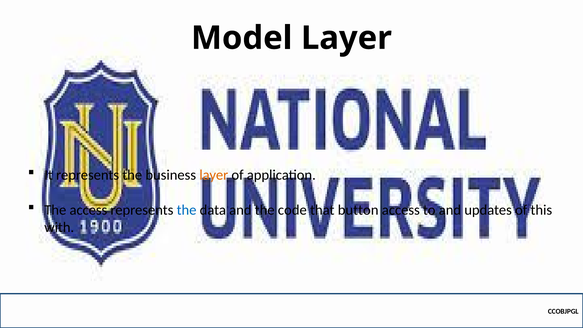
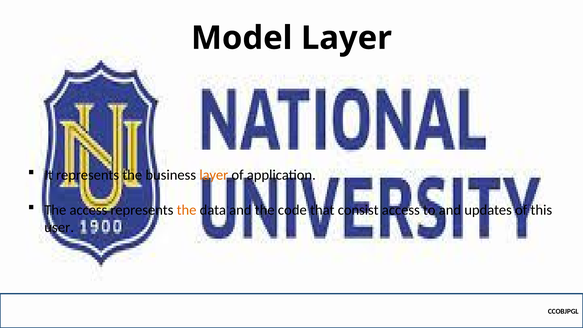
the at (187, 210) colour: blue -> orange
button: button -> consist
with: with -> user
